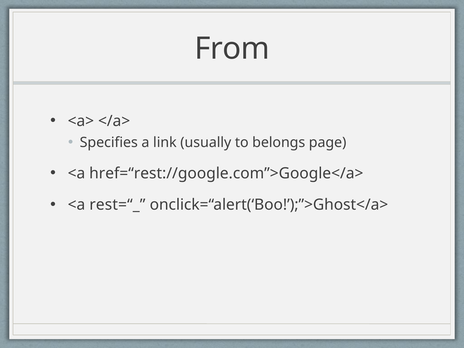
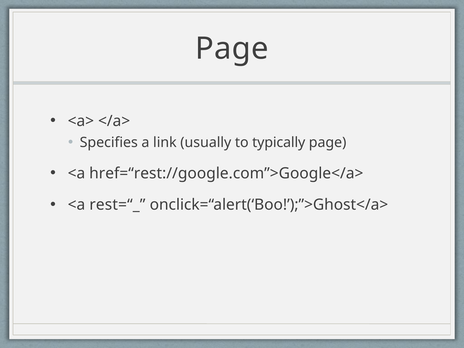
From at (232, 49): From -> Page
belongs: belongs -> typically
